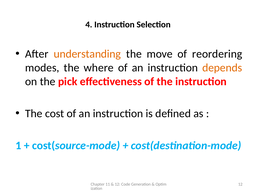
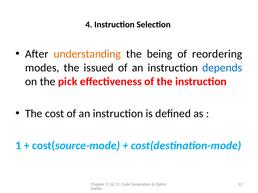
move: move -> being
where: where -> issued
depends colour: orange -> blue
